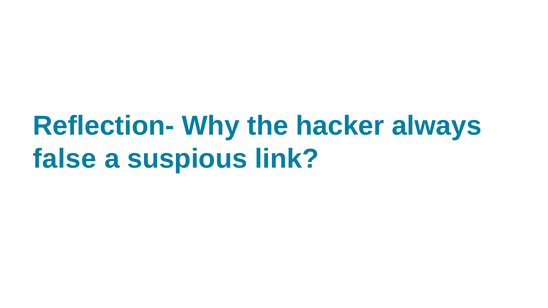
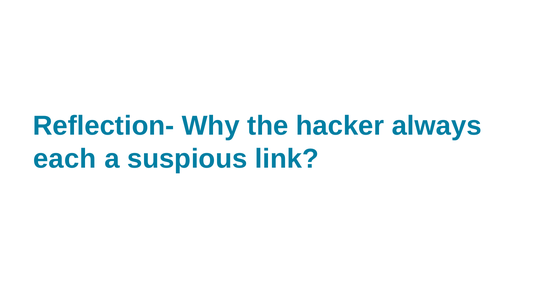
false: false -> each
